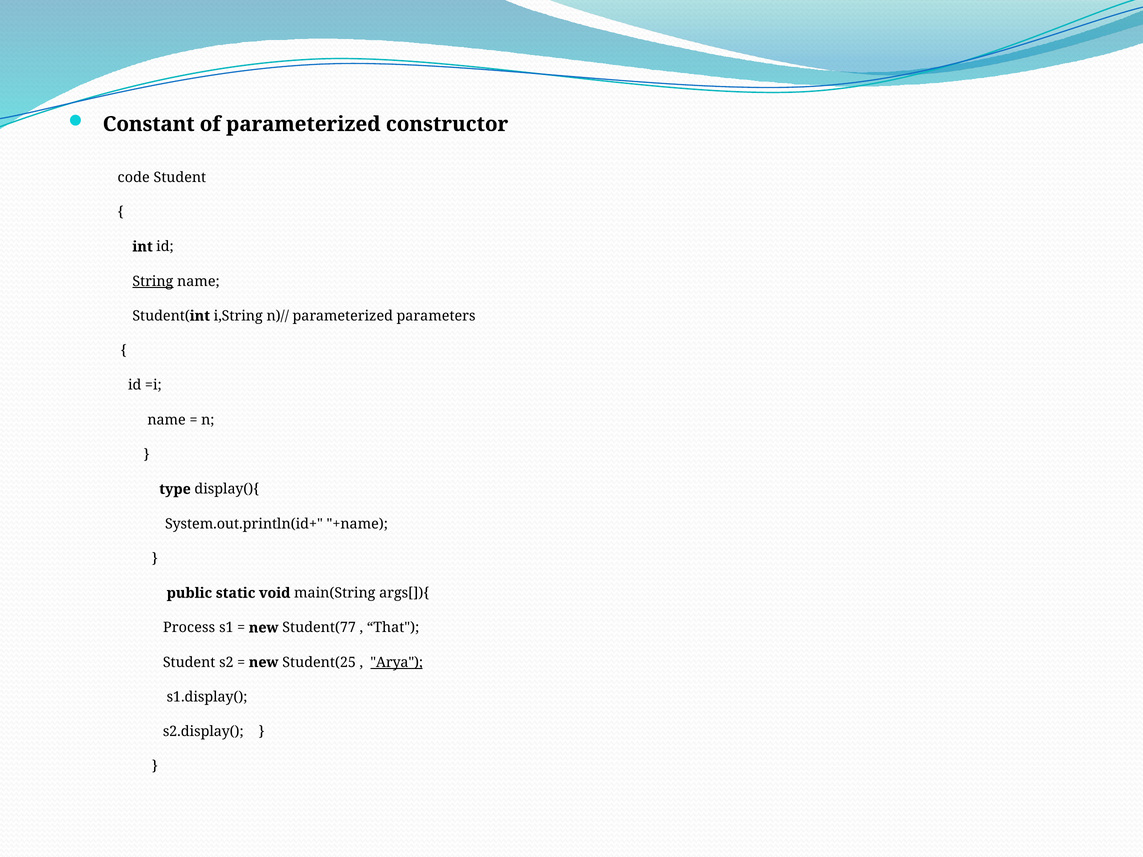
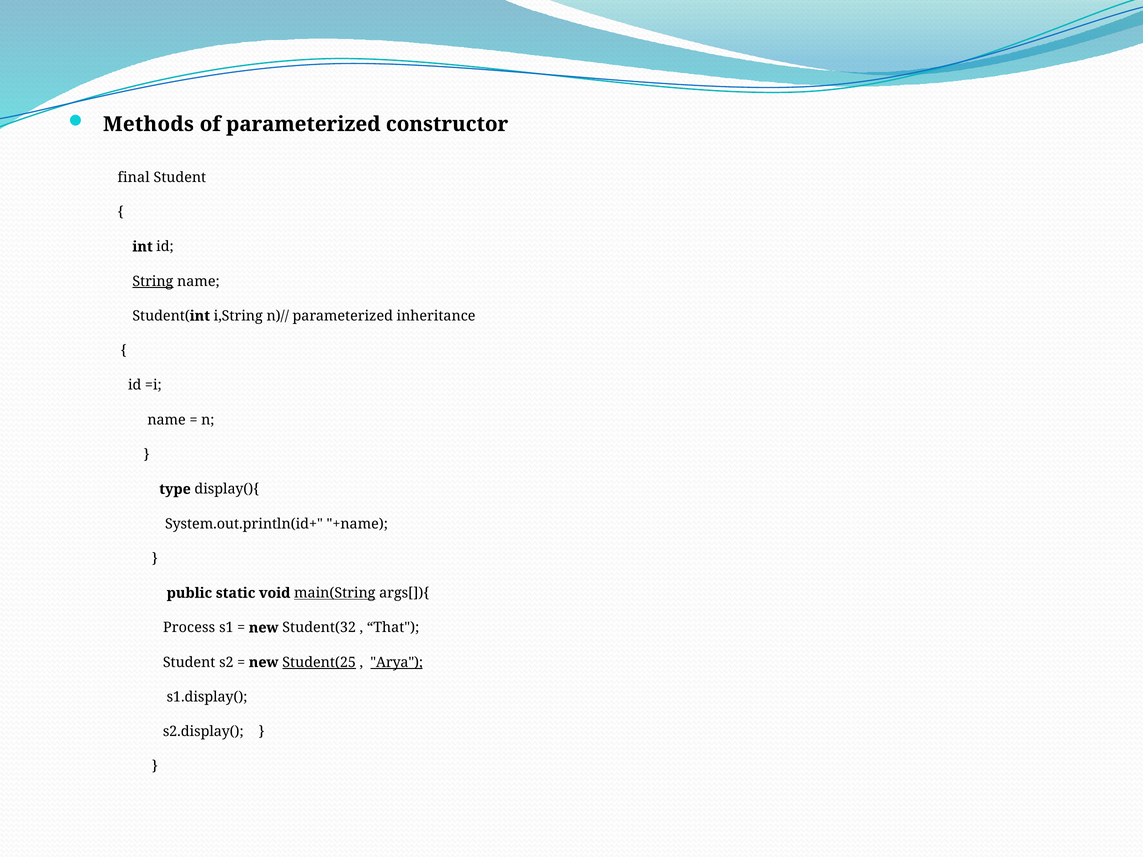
Constant: Constant -> Methods
code: code -> final
parameters: parameters -> inheritance
main(String underline: none -> present
Student(77: Student(77 -> Student(32
Student(25 underline: none -> present
